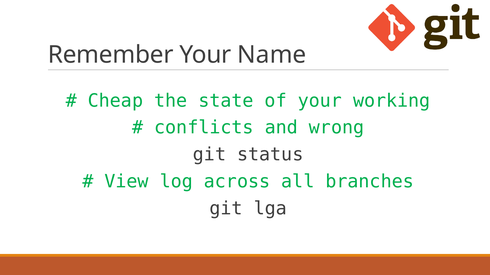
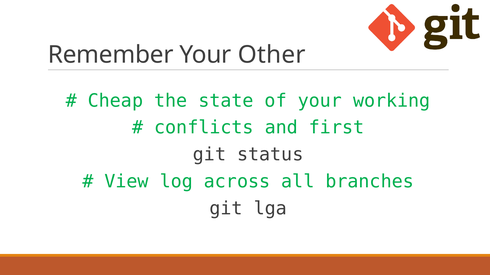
Name: Name -> Other
wrong: wrong -> first
